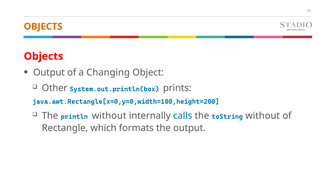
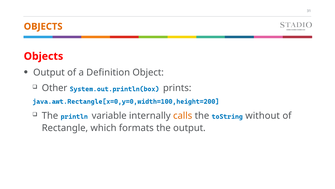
Changing: Changing -> Definition
println without: without -> variable
calls colour: blue -> orange
